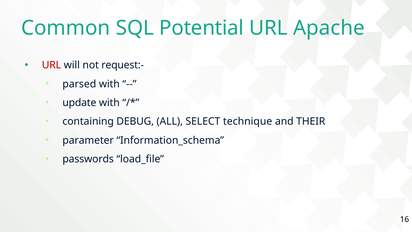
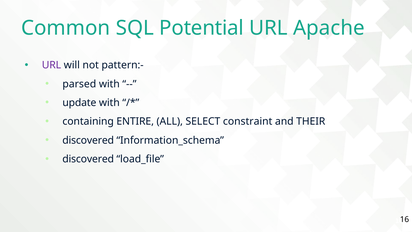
URL at (51, 65) colour: red -> purple
request:-: request:- -> pattern:-
DEBUG: DEBUG -> ENTIRE
technique: technique -> constraint
parameter at (88, 140): parameter -> discovered
passwords at (88, 159): passwords -> discovered
